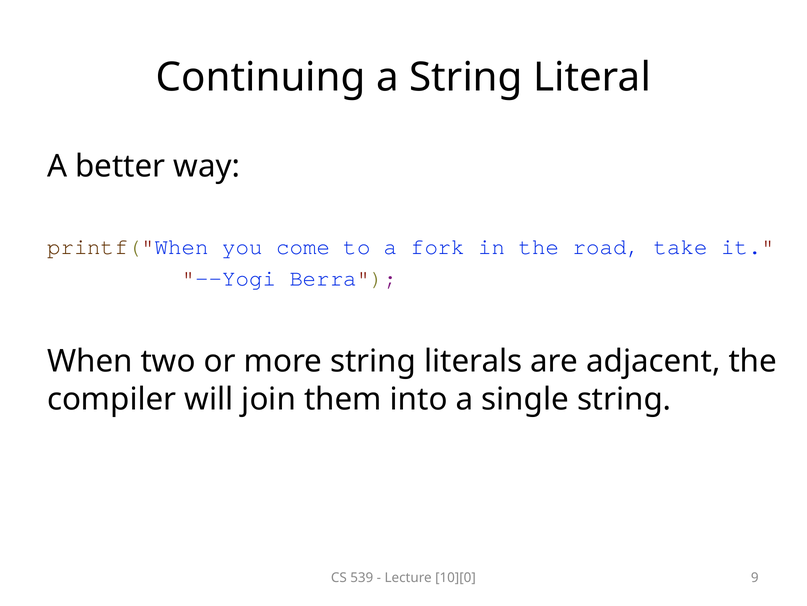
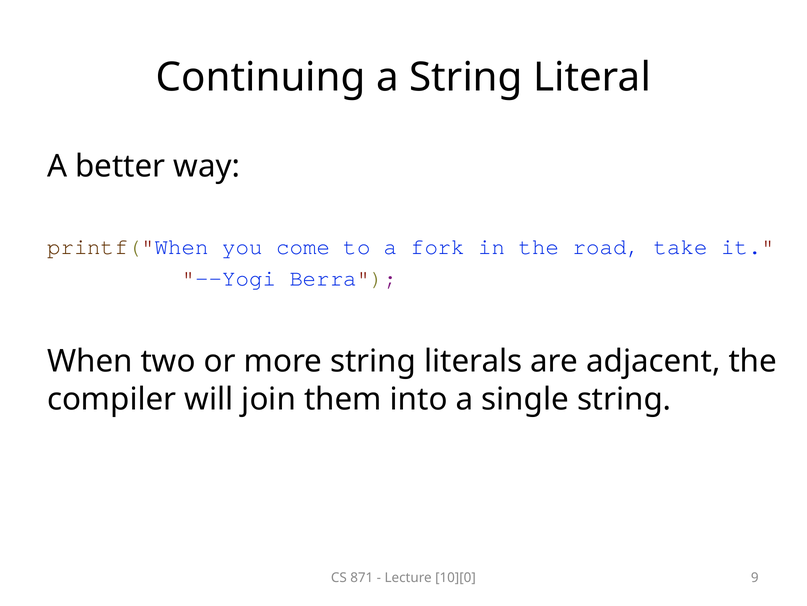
539: 539 -> 871
